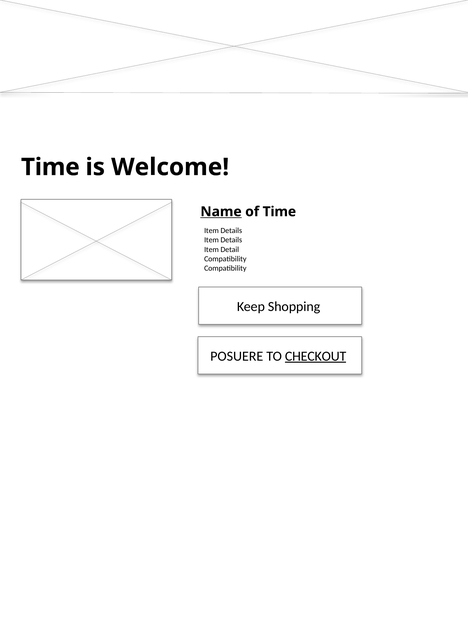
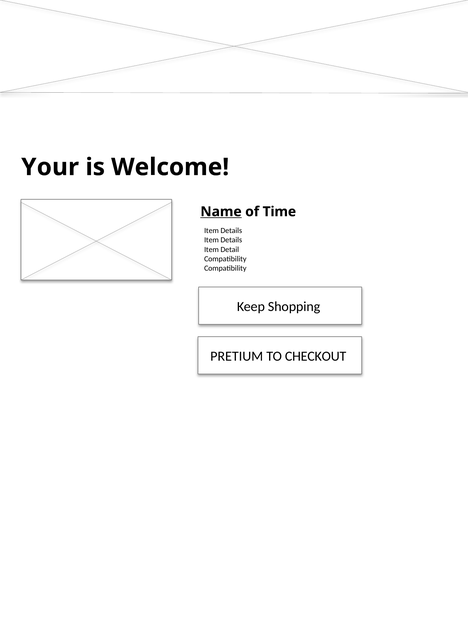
Time at (50, 167): Time -> Your
POSUERE: POSUERE -> PRETIUM
CHECKOUT underline: present -> none
